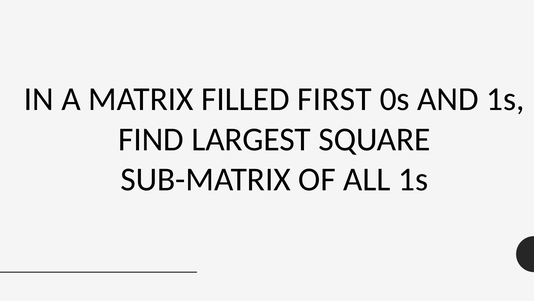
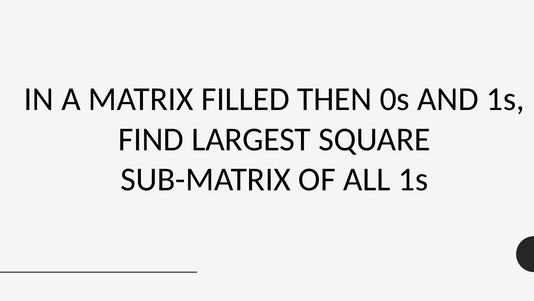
FIRST: FIRST -> THEN
